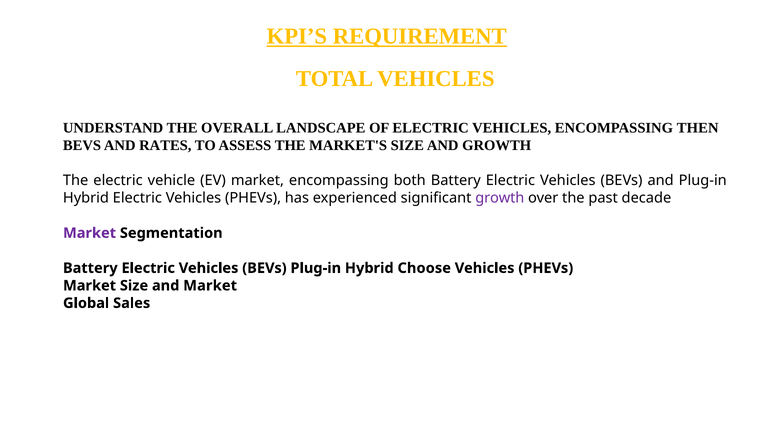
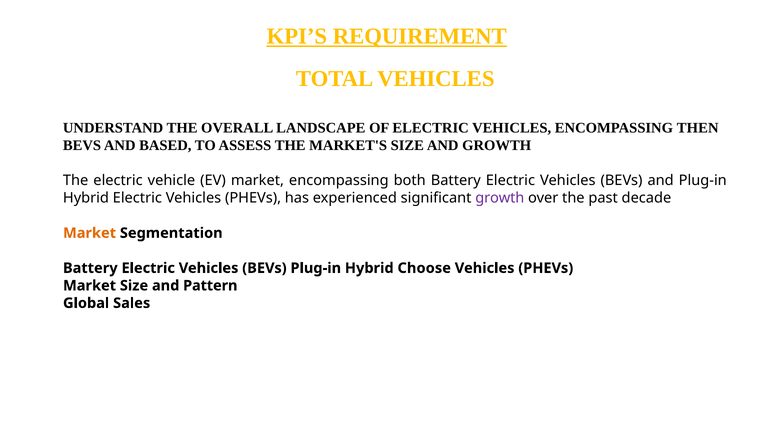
RATES: RATES -> BASED
Market at (90, 233) colour: purple -> orange
and Market: Market -> Pattern
